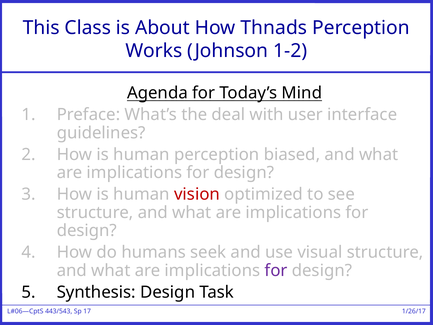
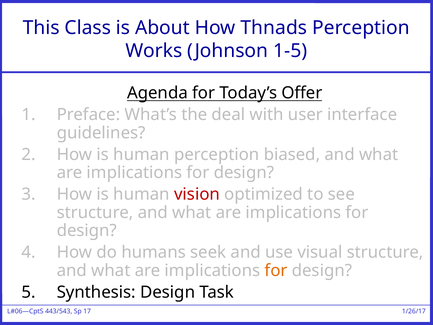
1-2: 1-2 -> 1-5
Mind: Mind -> Offer
for at (276, 270) colour: purple -> orange
